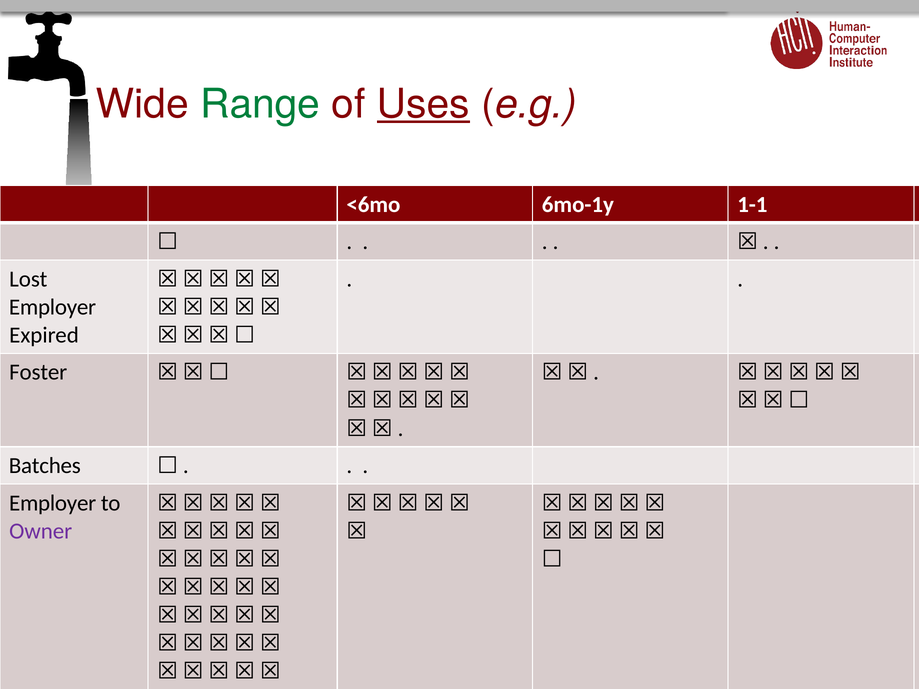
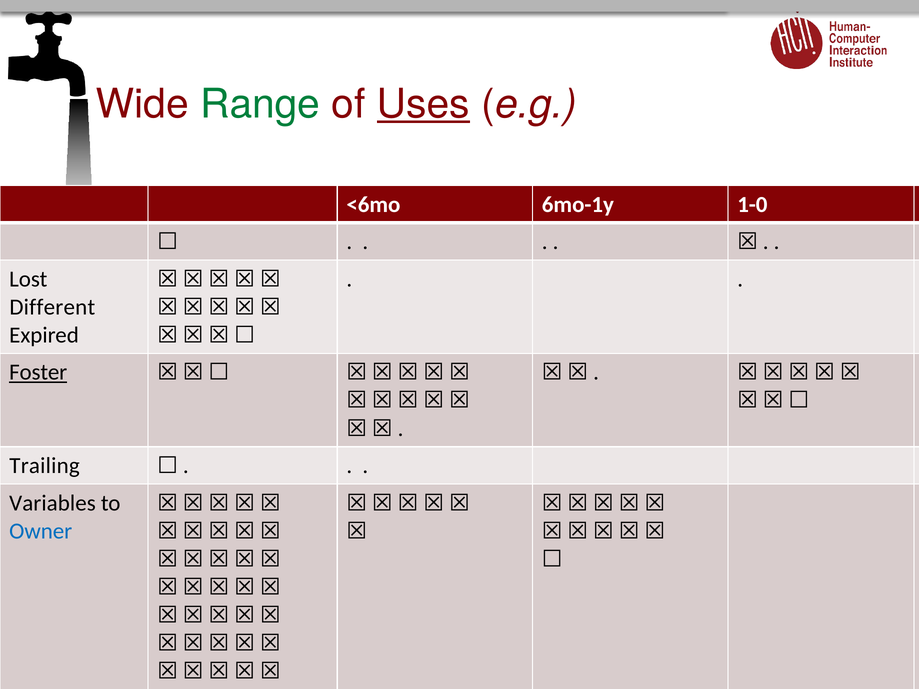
1-1: 1-1 -> 1-0
Employer at (53, 307): Employer -> Different
Foster underline: none -> present
Batches: Batches -> Trailing
Employer at (53, 503): Employer -> Variables
Owner colour: purple -> blue
